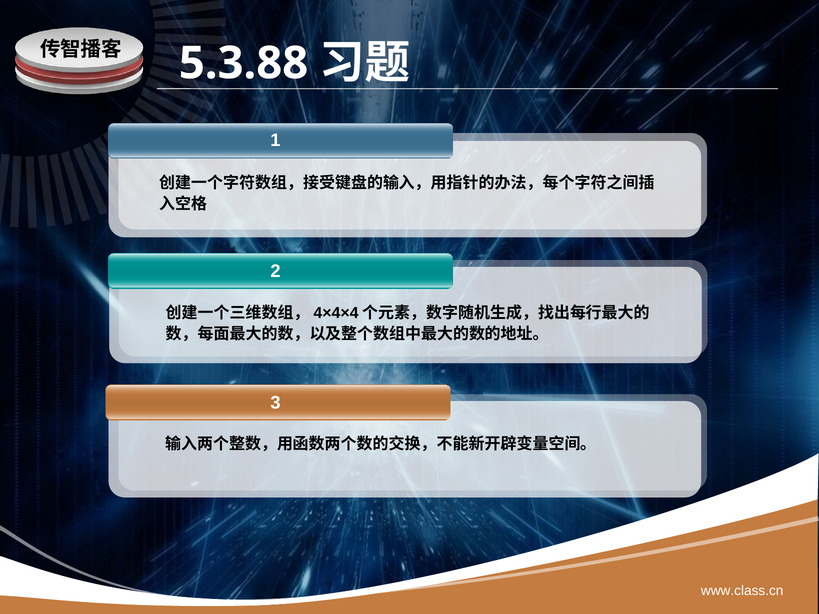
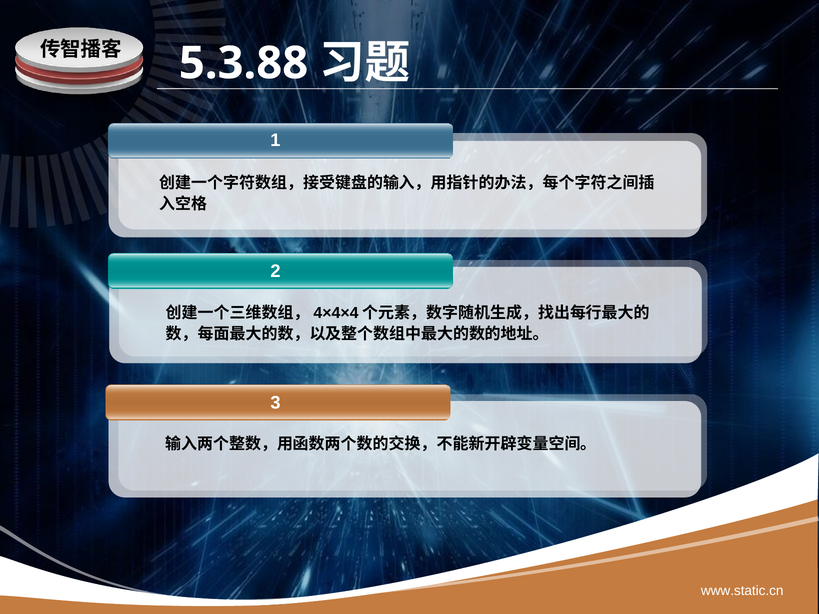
www.class.cn: www.class.cn -> www.static.cn
